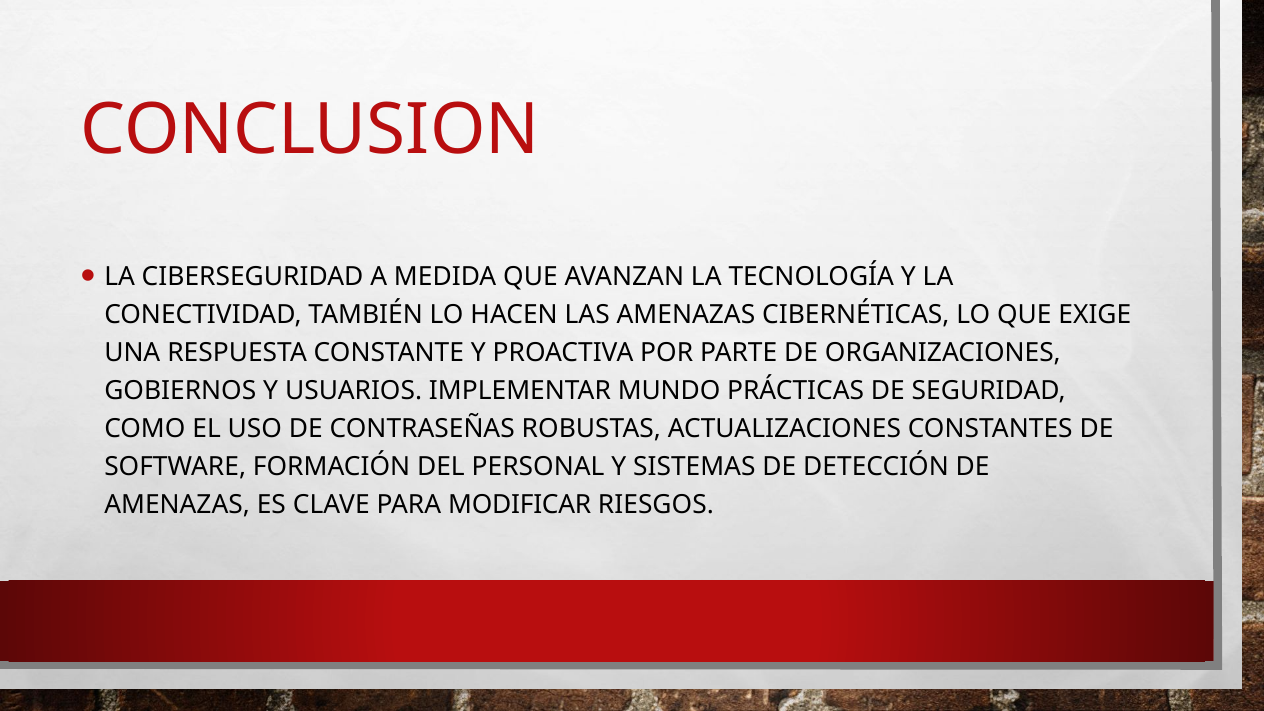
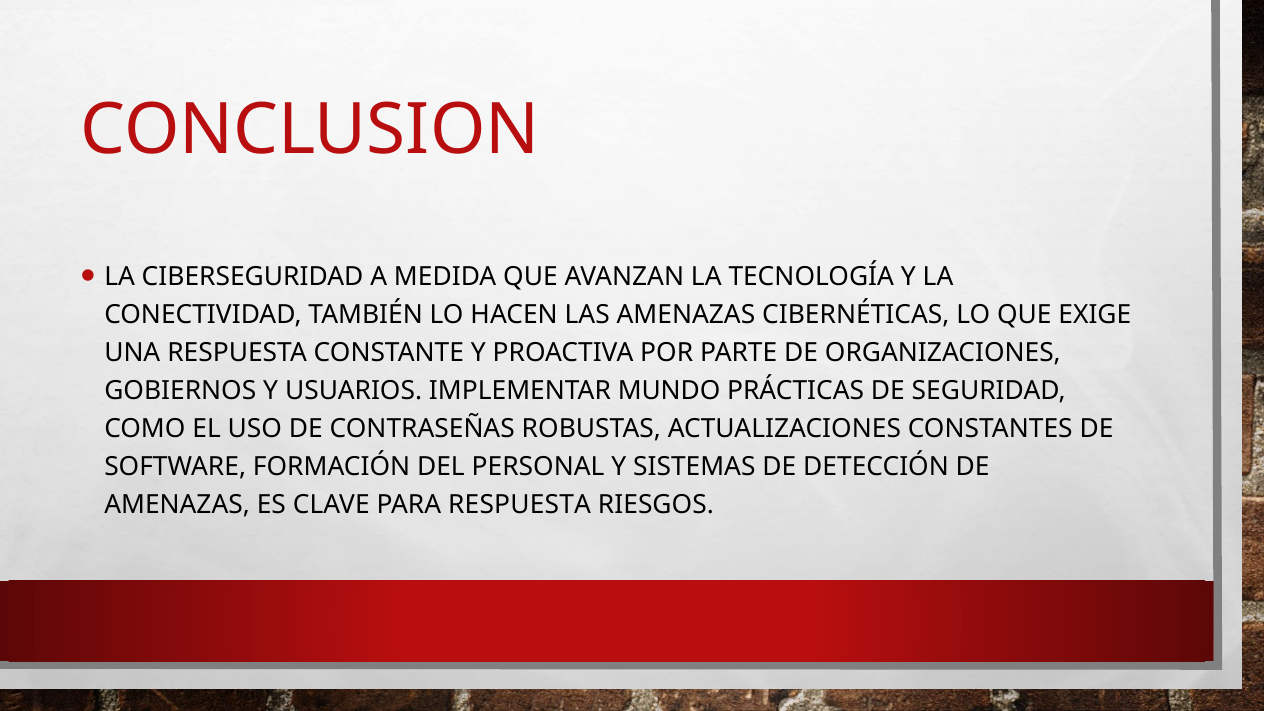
PARA MODIFICAR: MODIFICAR -> RESPUESTA
